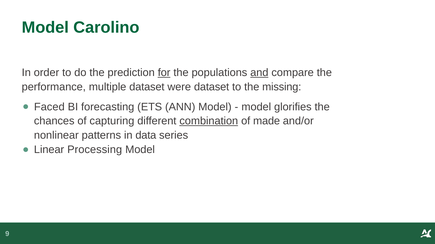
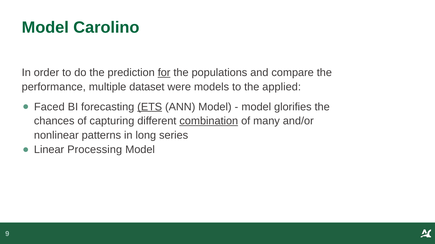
and underline: present -> none
were dataset: dataset -> models
missing: missing -> applied
ETS underline: none -> present
made: made -> many
data: data -> long
